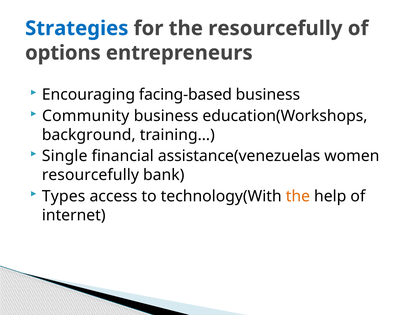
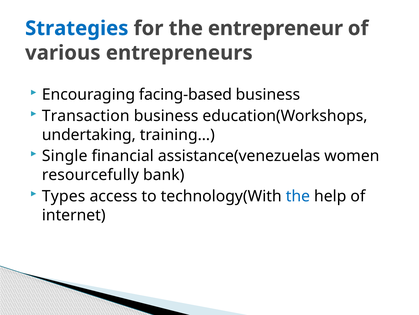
the resourcefully: resourcefully -> entrepreneur
options: options -> various
Community: Community -> Transaction
background: background -> undertaking
the at (298, 196) colour: orange -> blue
